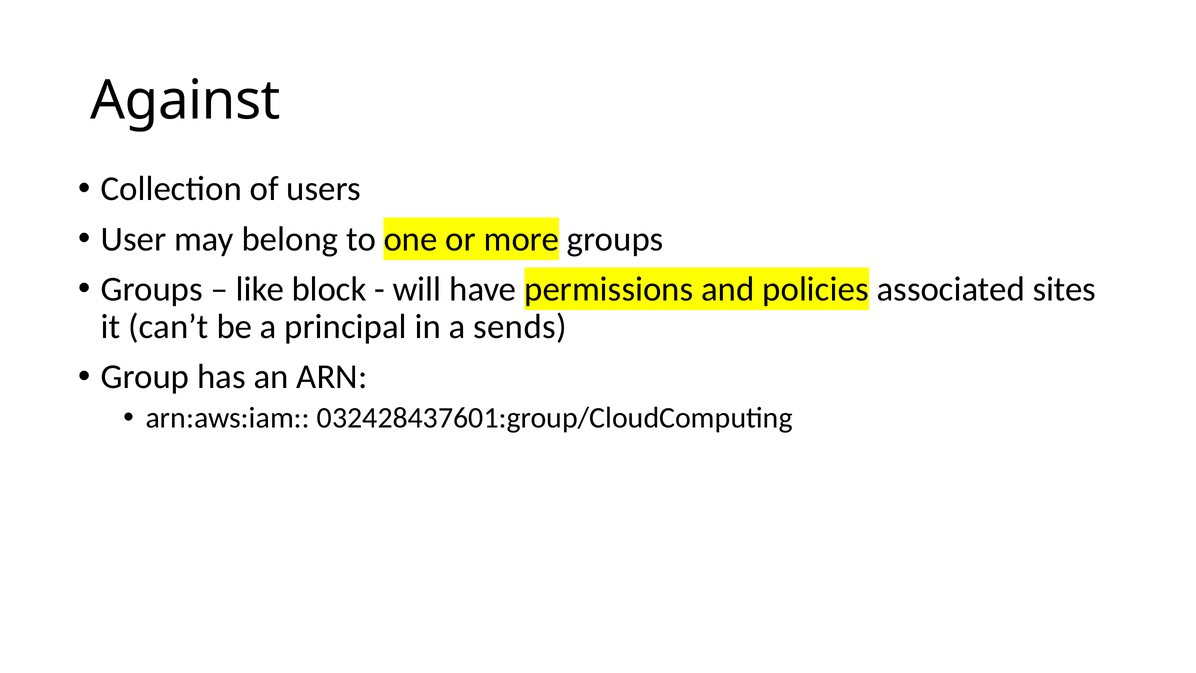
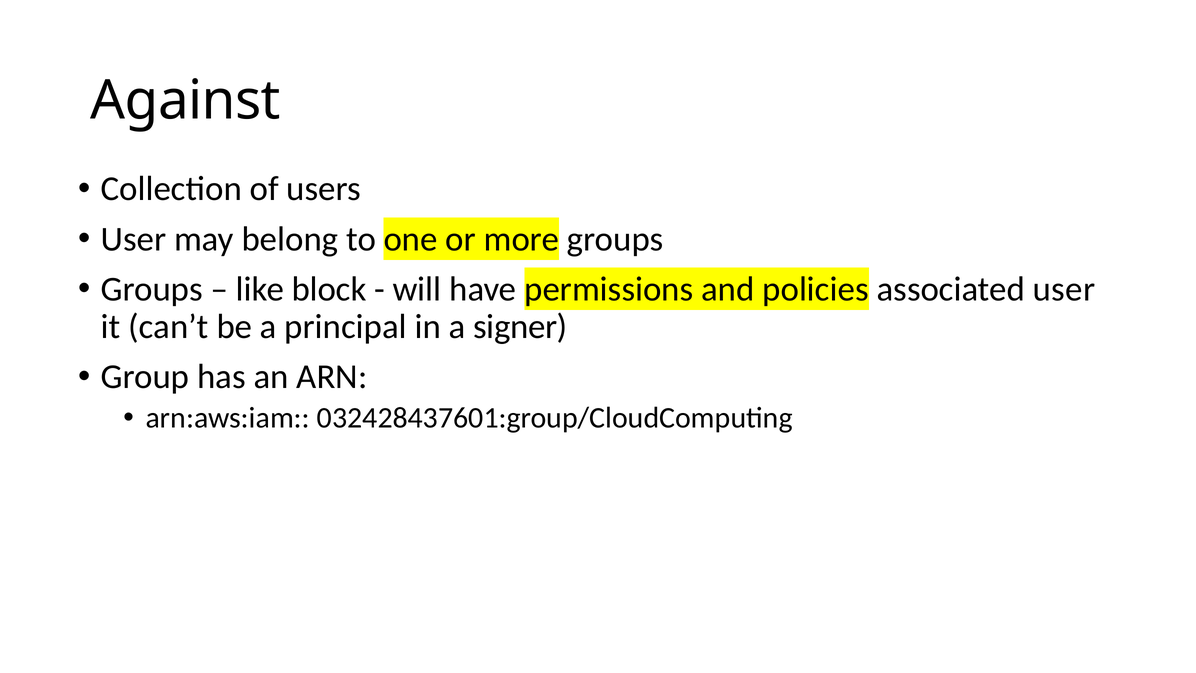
associated sites: sites -> user
sends: sends -> signer
